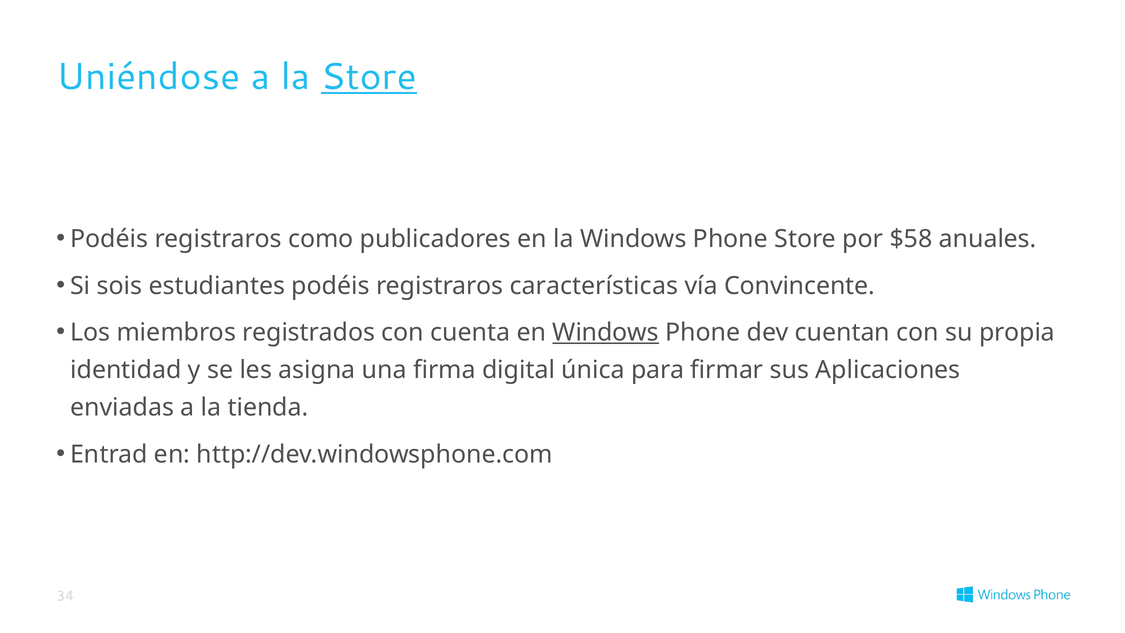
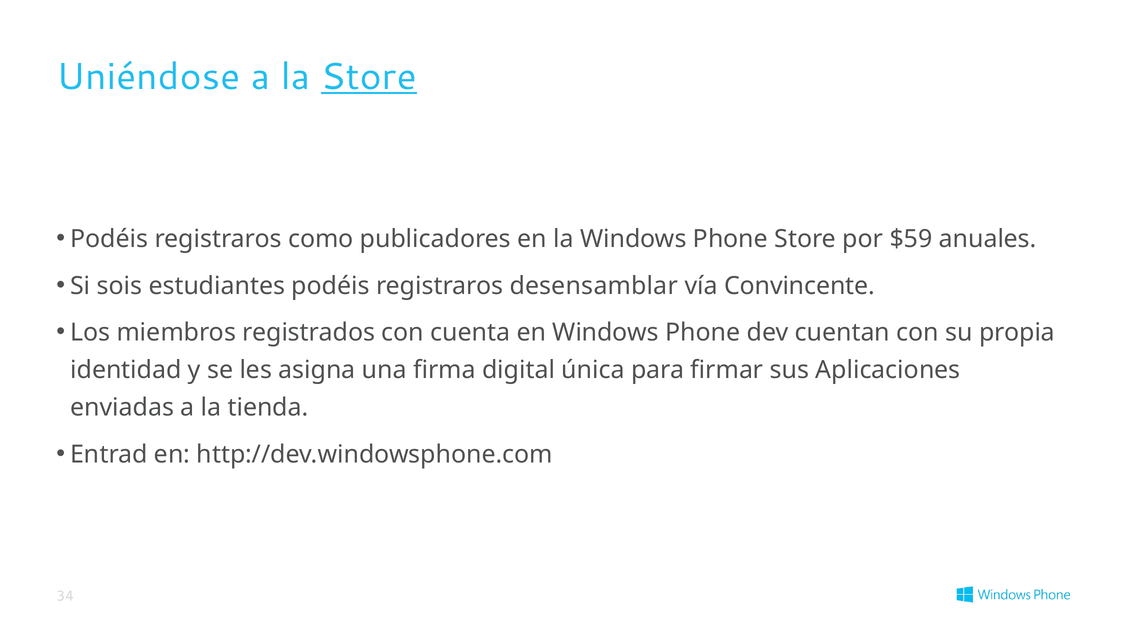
$58: $58 -> $59
características: características -> desensamblar
Windows at (606, 333) underline: present -> none
